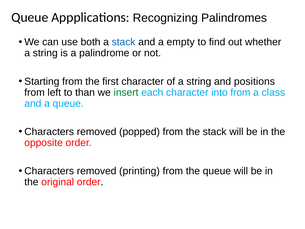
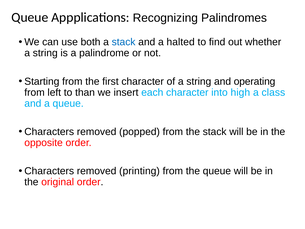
empty: empty -> halted
positions: positions -> operating
insert colour: green -> black
into from: from -> high
